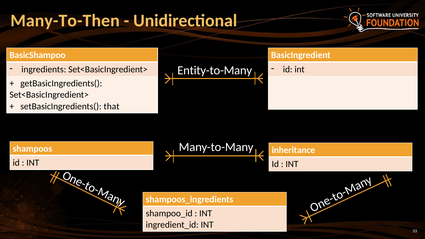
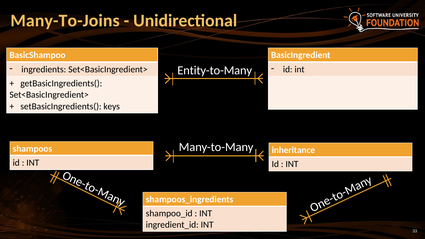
Many-To-Then: Many-To-Then -> Many-To-Joins
that: that -> keys
